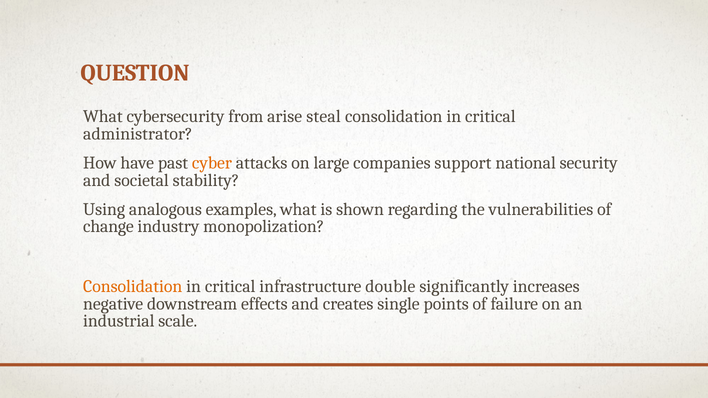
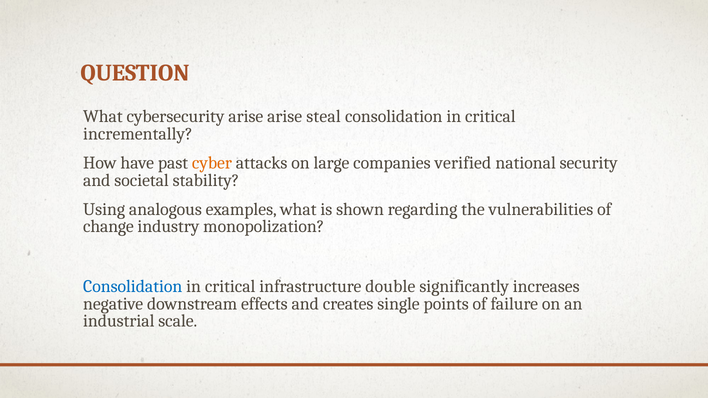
cybersecurity from: from -> arise
administrator: administrator -> incrementally
support: support -> verified
Consolidation at (133, 287) colour: orange -> blue
